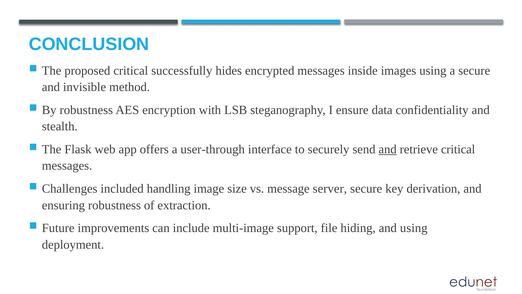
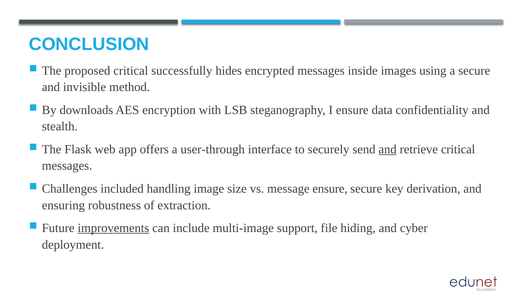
By robustness: robustness -> downloads
message server: server -> ensure
improvements underline: none -> present
and using: using -> cyber
